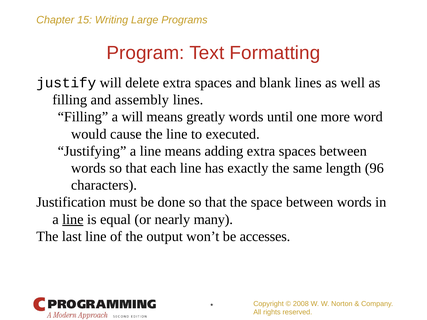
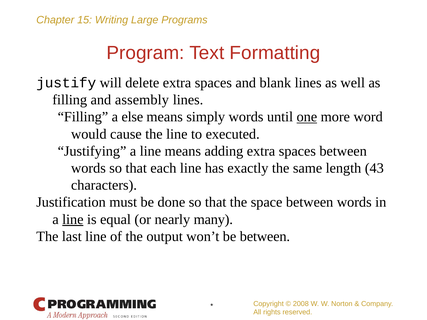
a will: will -> else
greatly: greatly -> simply
one underline: none -> present
96: 96 -> 43
be accesses: accesses -> between
